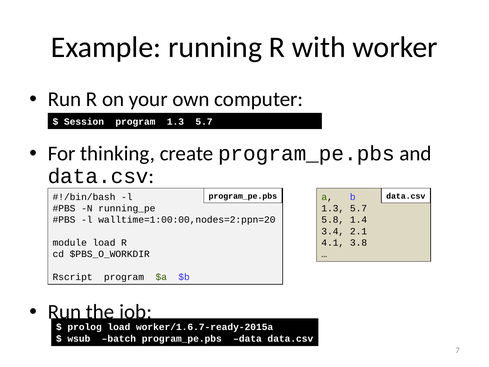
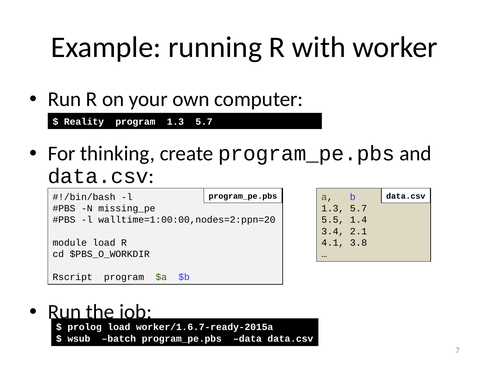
Session: Session -> Reality
running_pe: running_pe -> missing_pe
5.8: 5.8 -> 5.5
